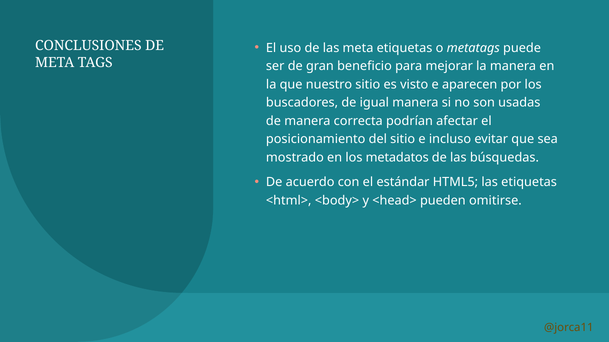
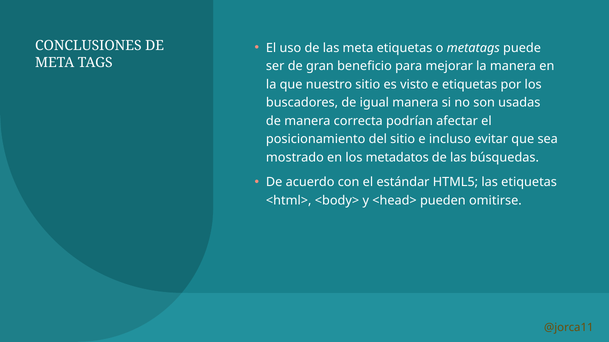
e aparecen: aparecen -> etiquetas
